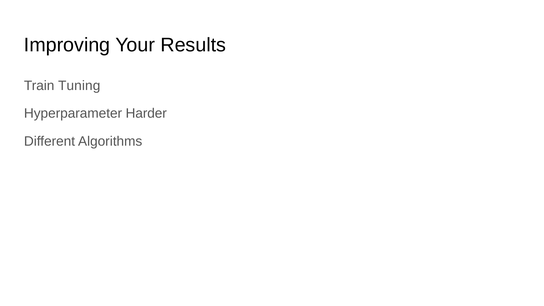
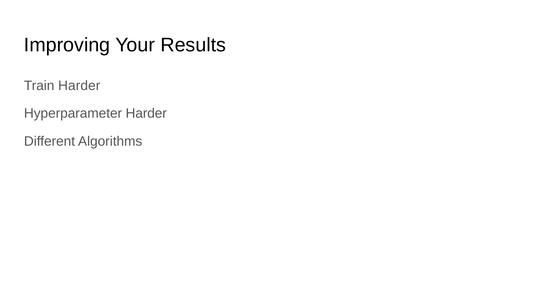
Train Tuning: Tuning -> Harder
